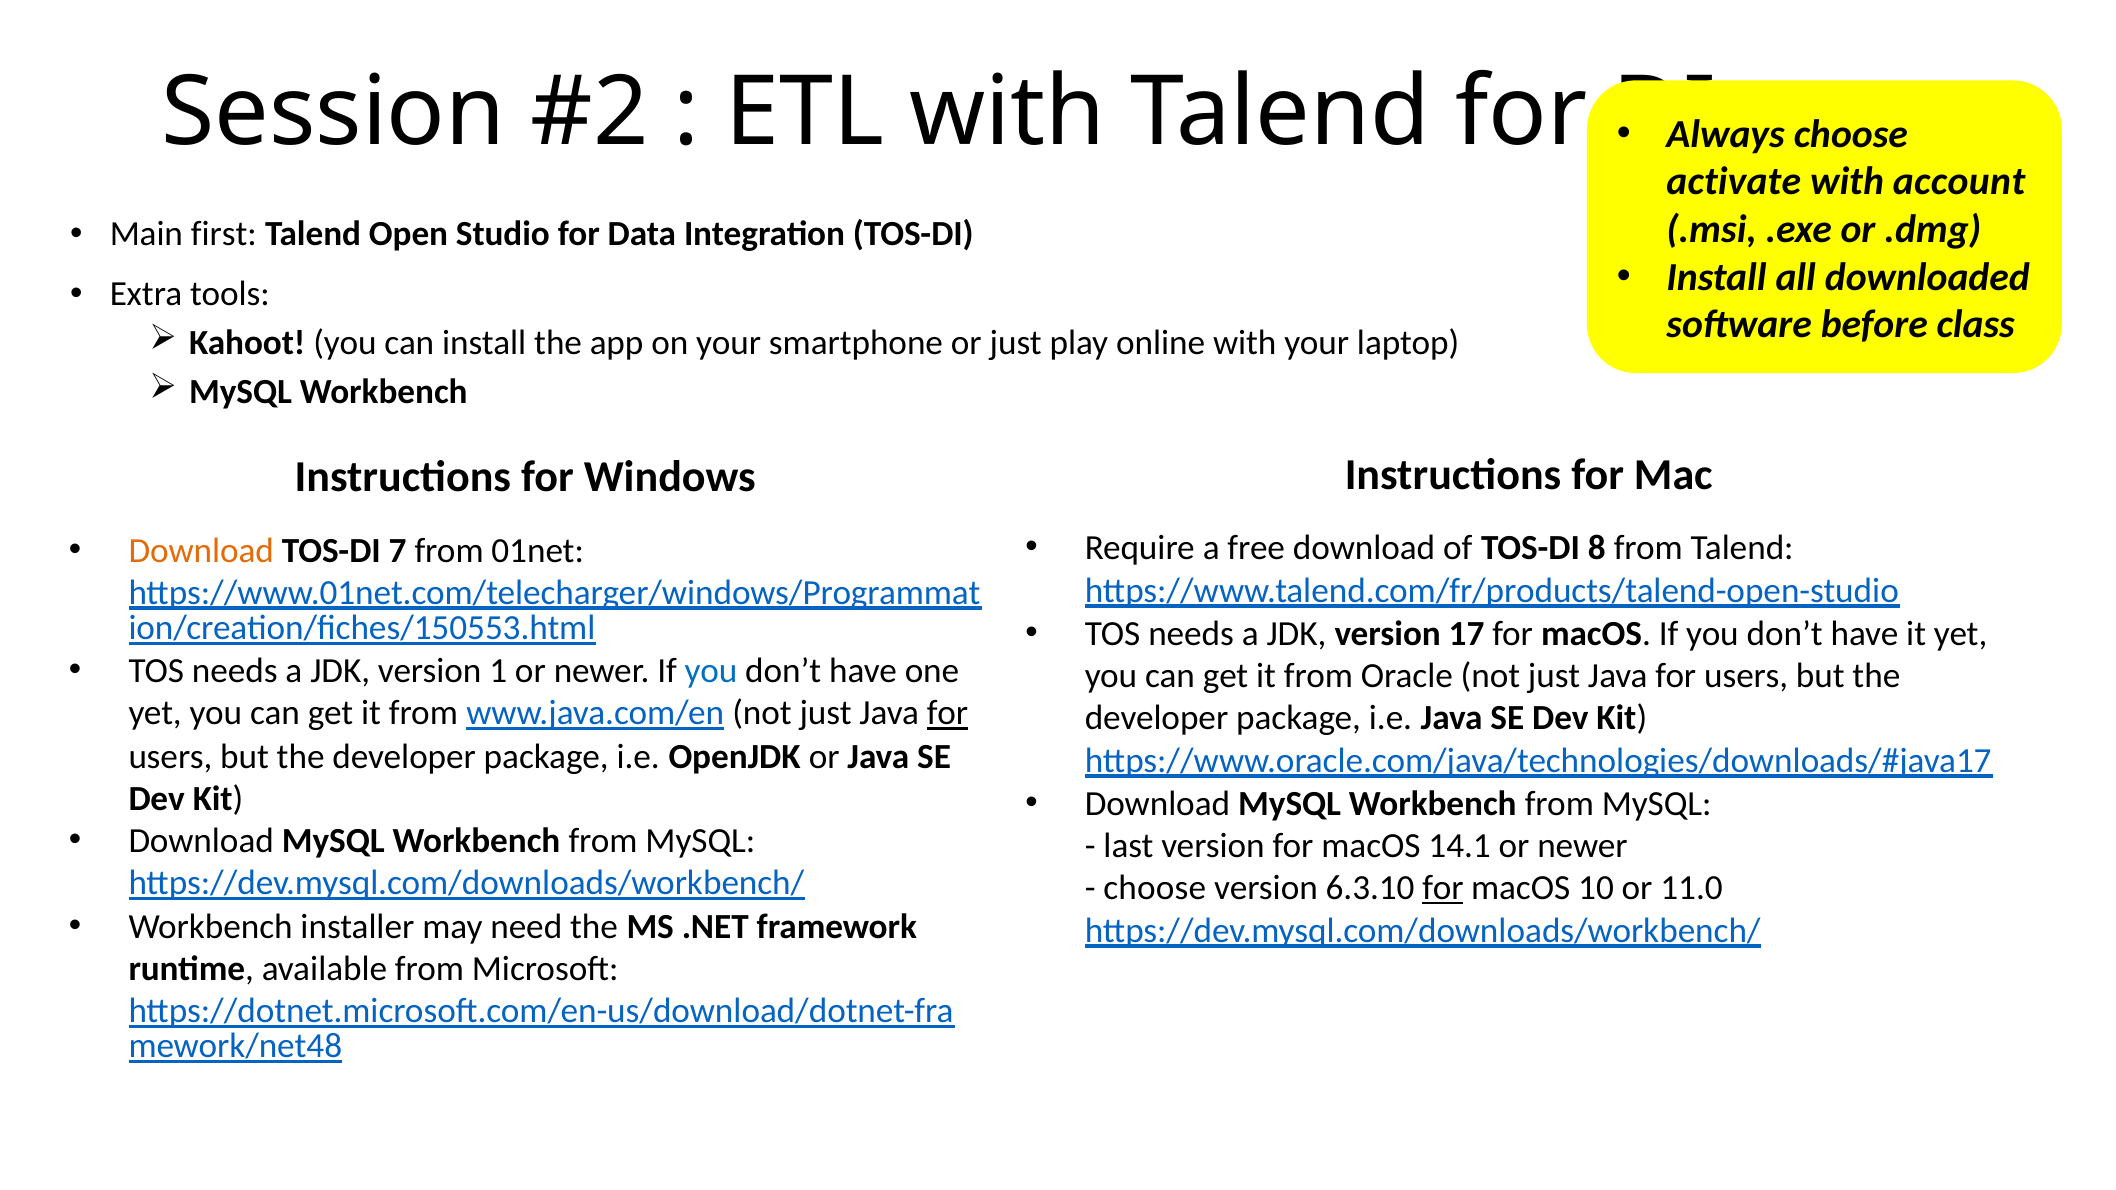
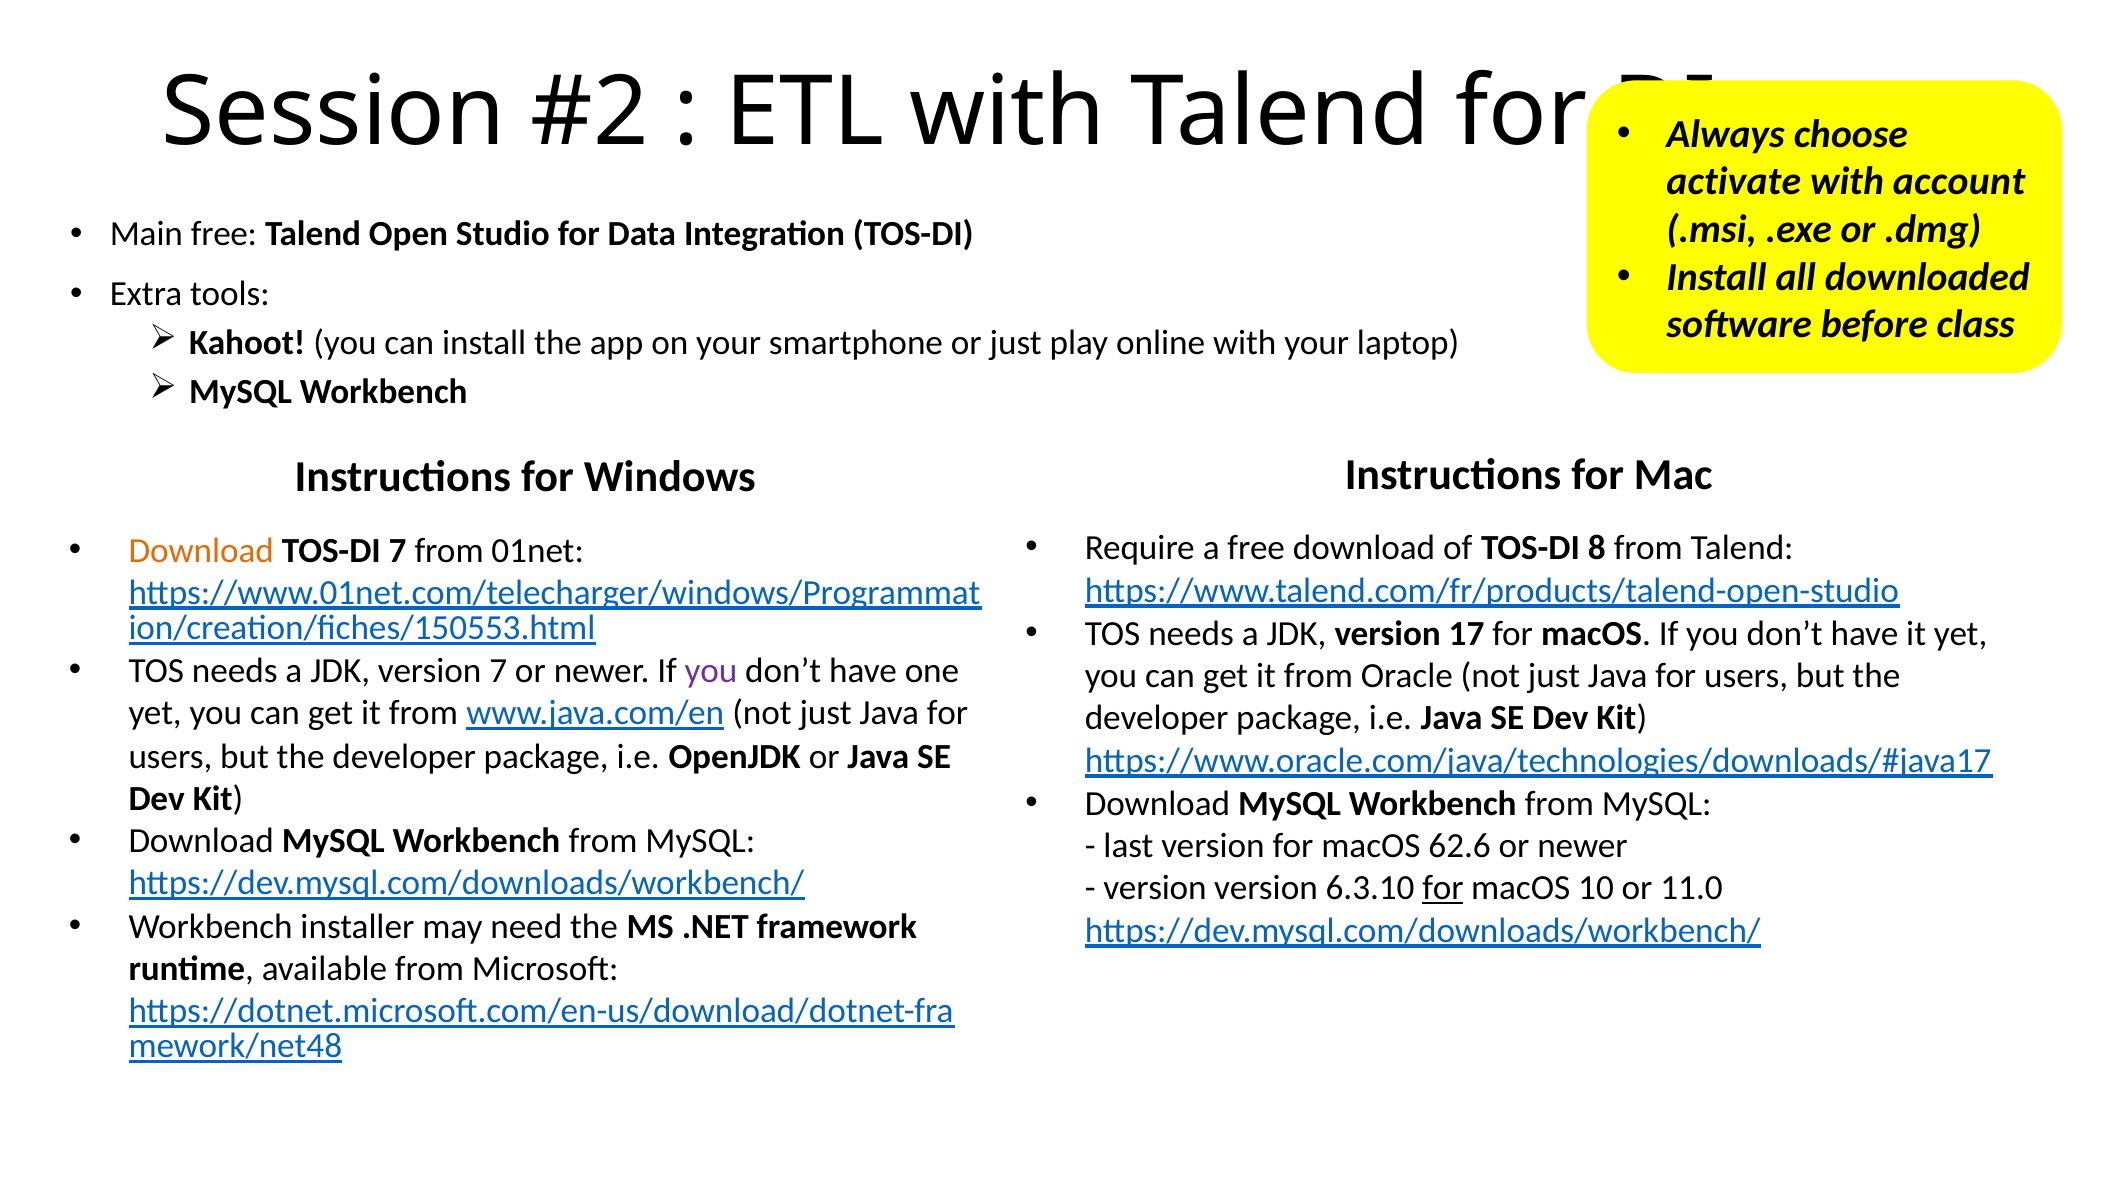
Main first: first -> free
version 1: 1 -> 7
you at (711, 671) colour: blue -> purple
for at (948, 714) underline: present -> none
14.1: 14.1 -> 62.6
choose at (1155, 888): choose -> version
